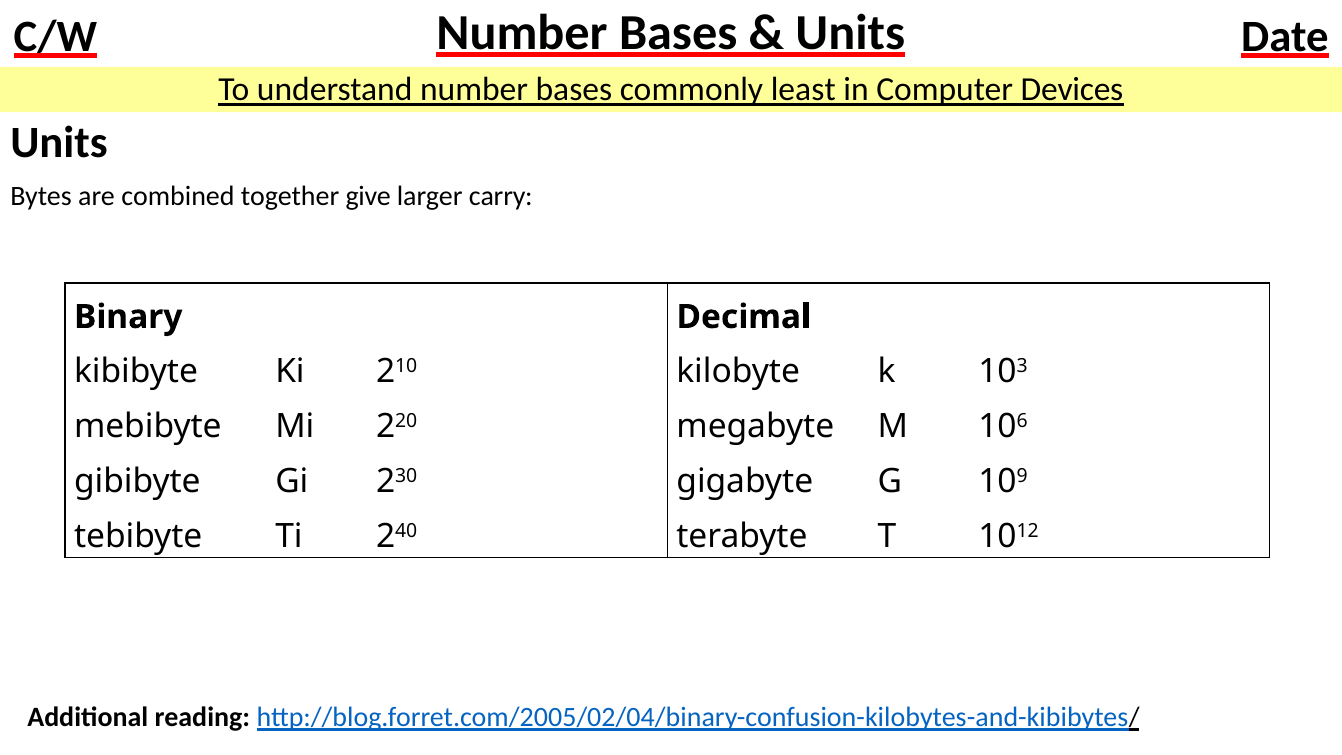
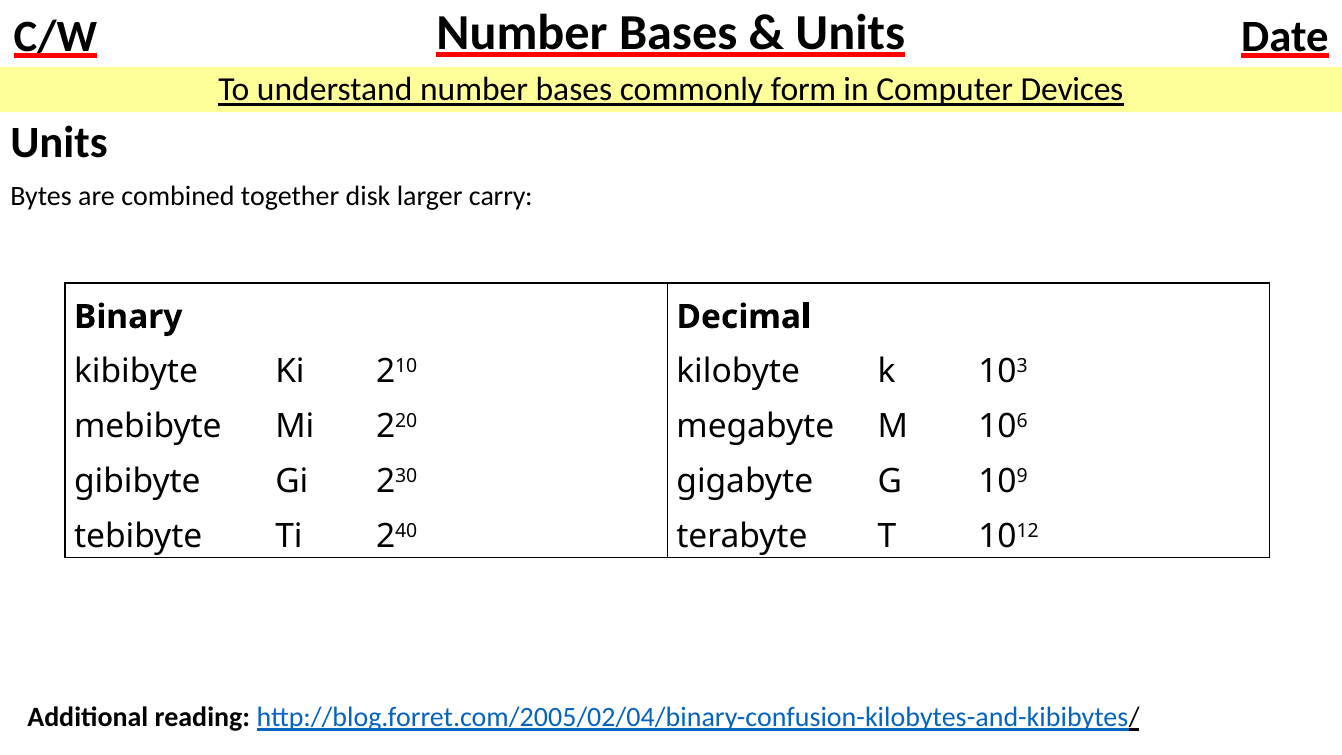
least: least -> form
give: give -> disk
